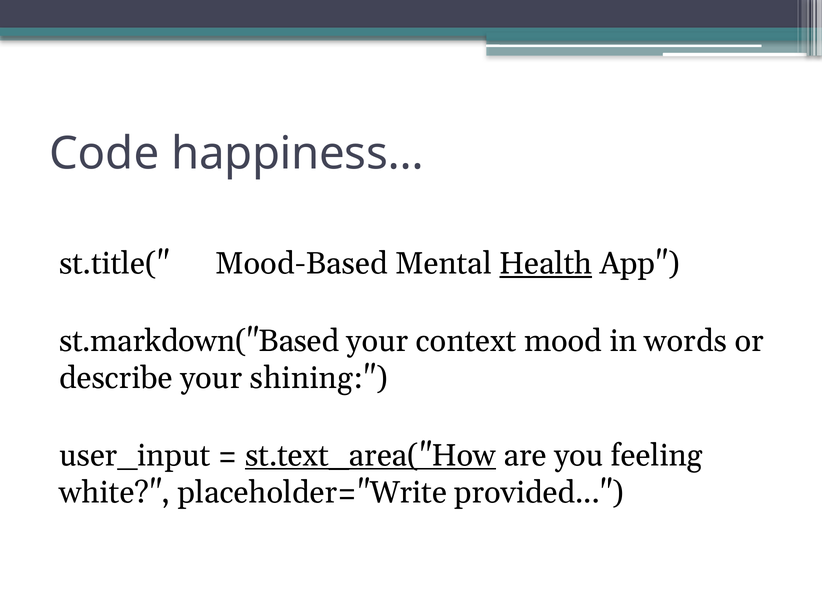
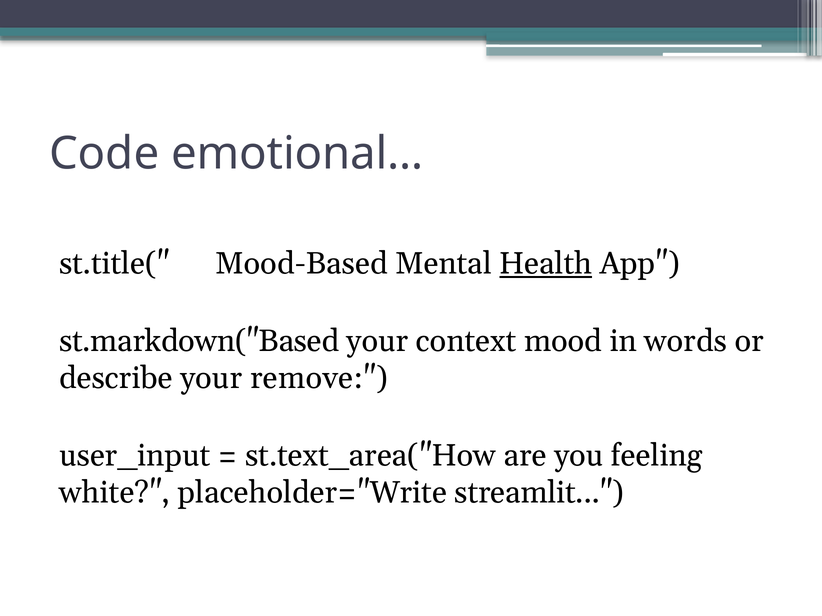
happiness…: happiness… -> emotional…
shining: shining -> remove
st.text_area("How underline: present -> none
provided: provided -> streamlit
